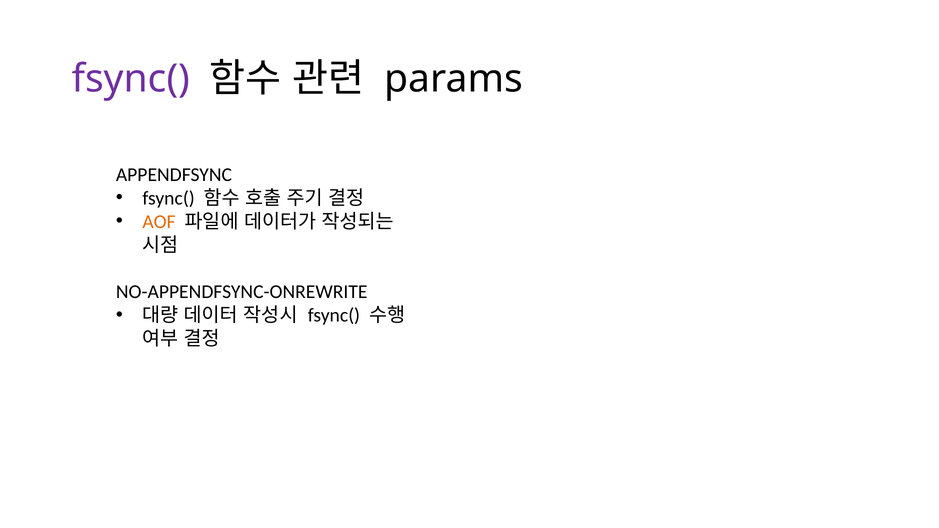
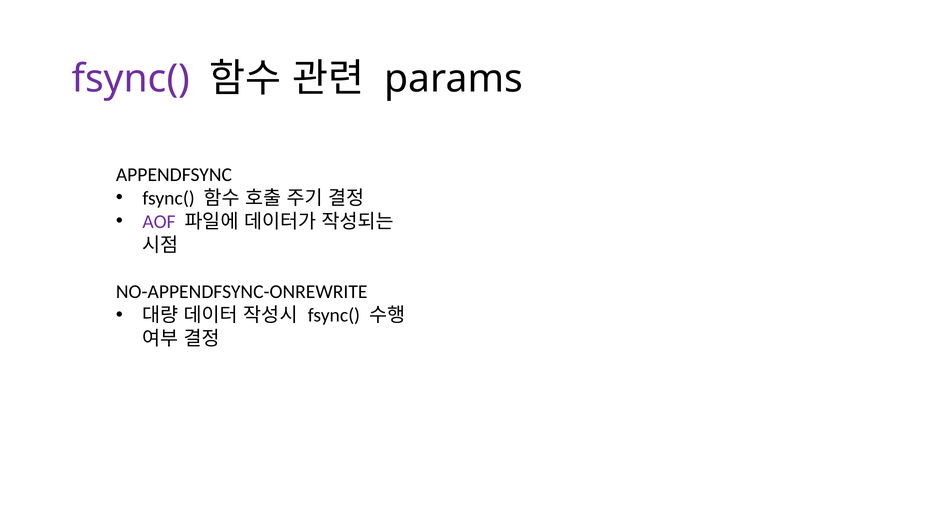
AOF colour: orange -> purple
